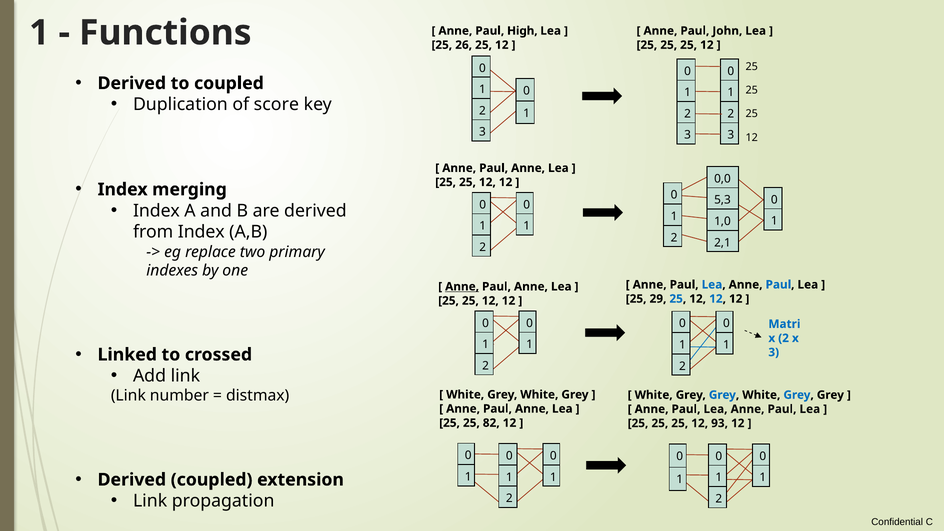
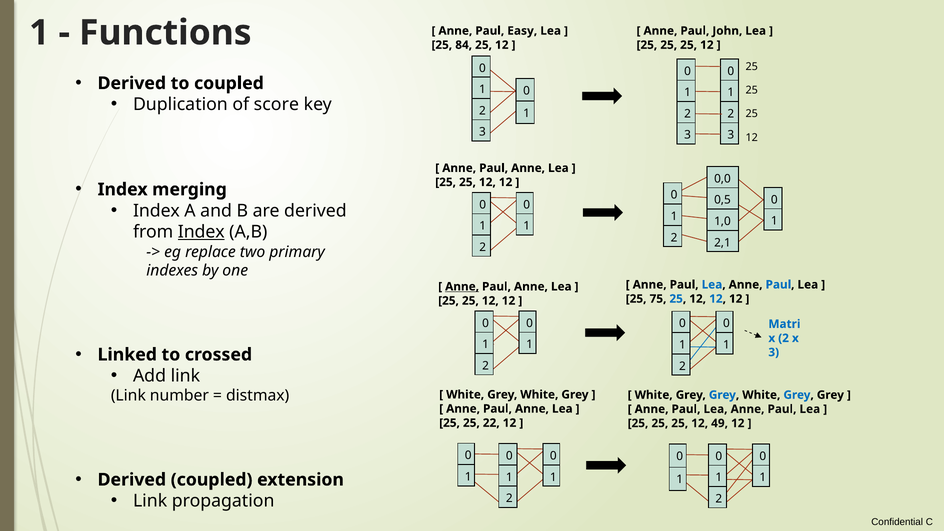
High: High -> Easy
26: 26 -> 84
5,3: 5,3 -> 0,5
Index at (201, 232) underline: none -> present
29: 29 -> 75
82: 82 -> 22
93: 93 -> 49
